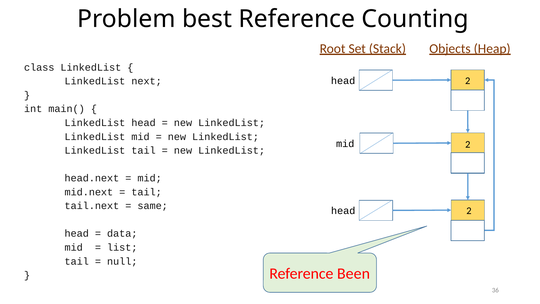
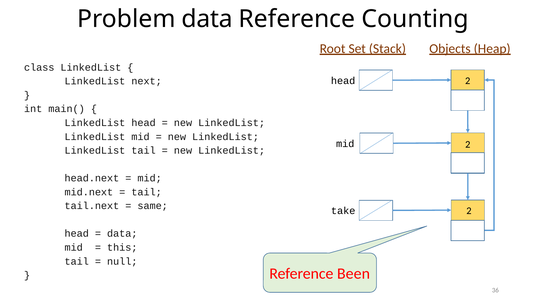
Problem best: best -> data
head at (343, 211): head -> take
list: list -> this
